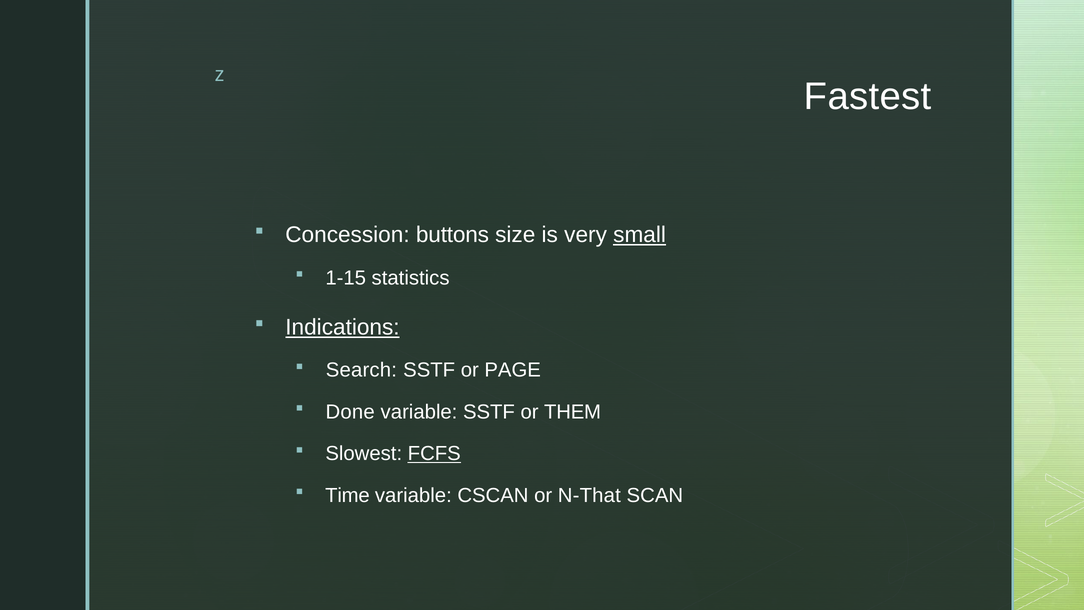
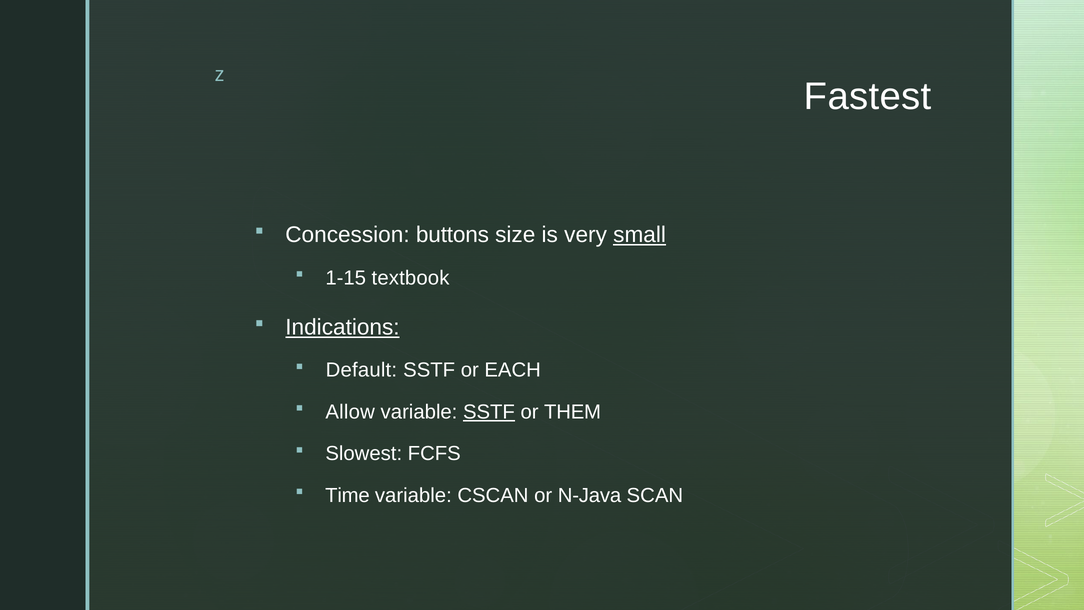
statistics: statistics -> textbook
Search: Search -> Default
PAGE: PAGE -> EACH
Done: Done -> Allow
SSTF at (489, 412) underline: none -> present
FCFS underline: present -> none
N-That: N-That -> N-Java
